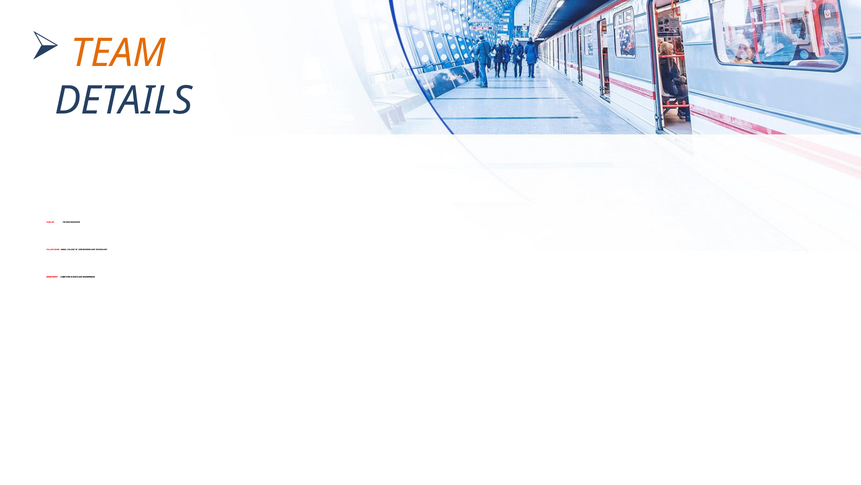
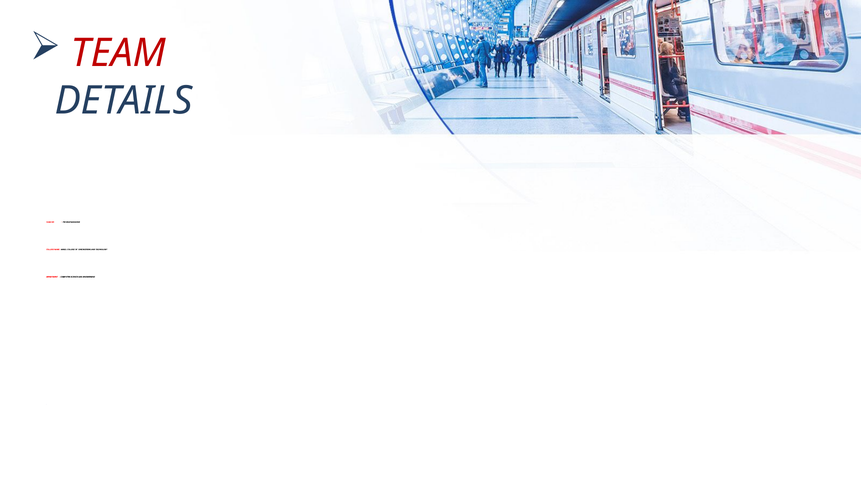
TEAM at (118, 53) colour: orange -> red
